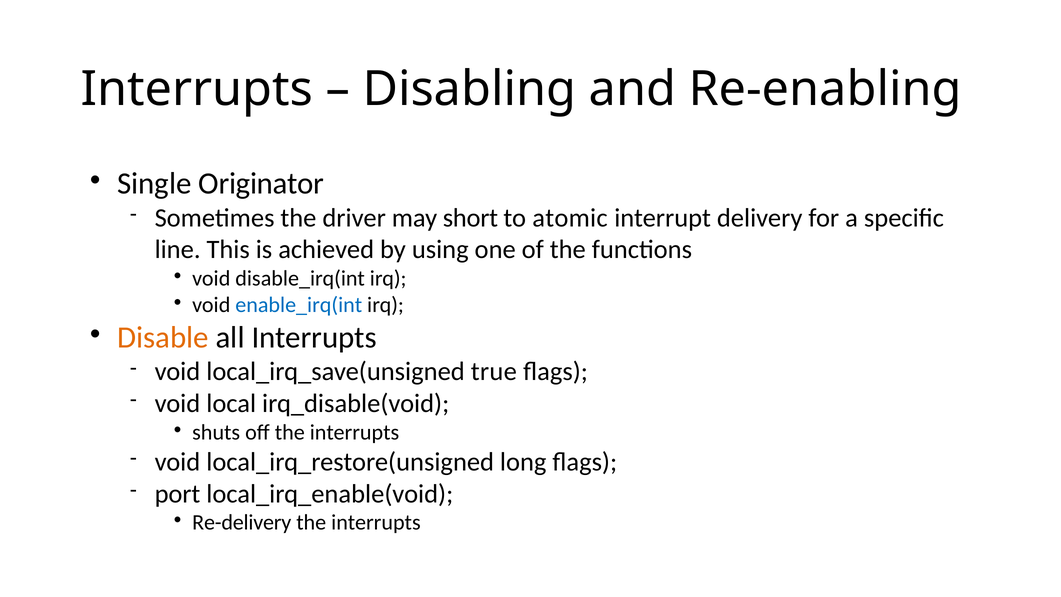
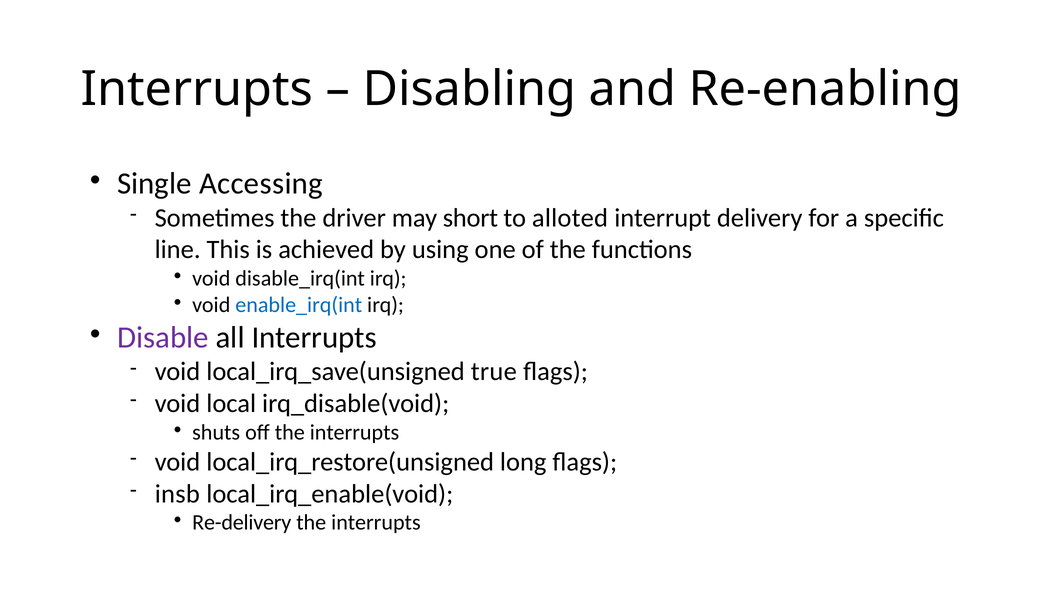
Originator: Originator -> Accessing
atomic: atomic -> alloted
Disable colour: orange -> purple
port: port -> insb
